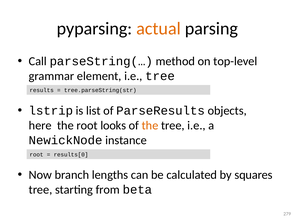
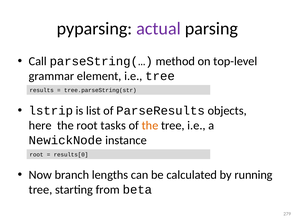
actual colour: orange -> purple
looks: looks -> tasks
squares: squares -> running
